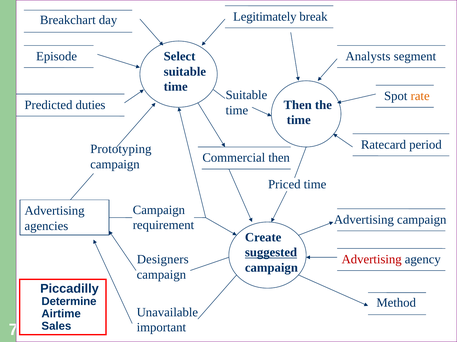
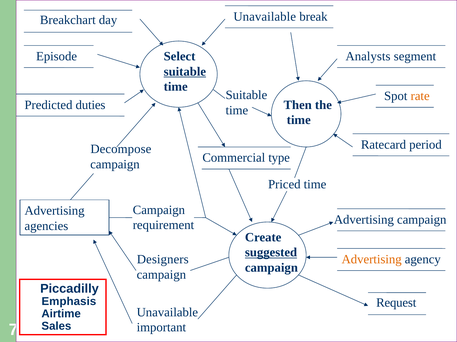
day Legitimately: Legitimately -> Unavailable
suitable at (185, 72) underline: none -> present
Prototyping: Prototyping -> Decompose
Commercial then: then -> type
Advertising at (372, 260) colour: red -> orange
Determine: Determine -> Emphasis
Method: Method -> Request
